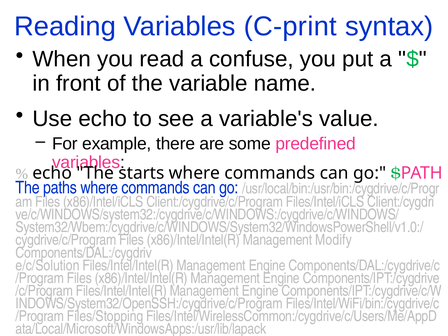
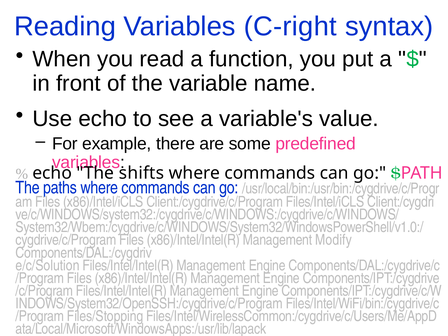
C-print: C-print -> C-right
confuse: confuse -> function
starts: starts -> shifts
